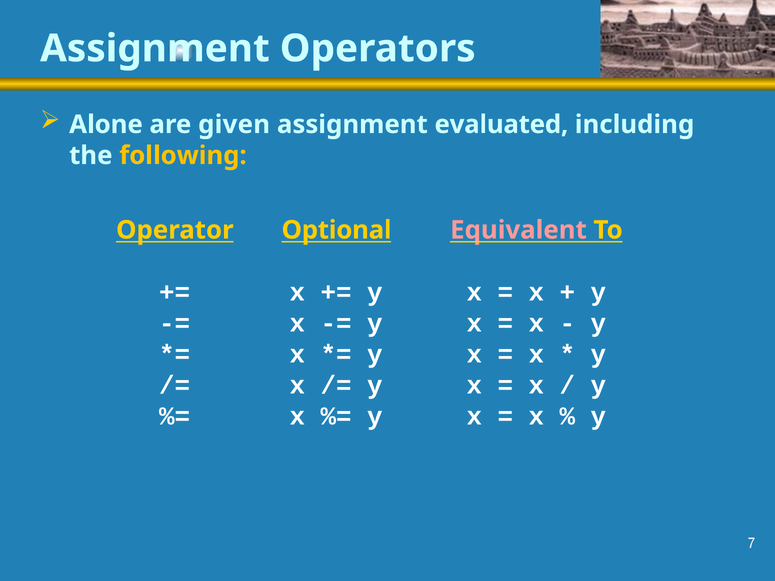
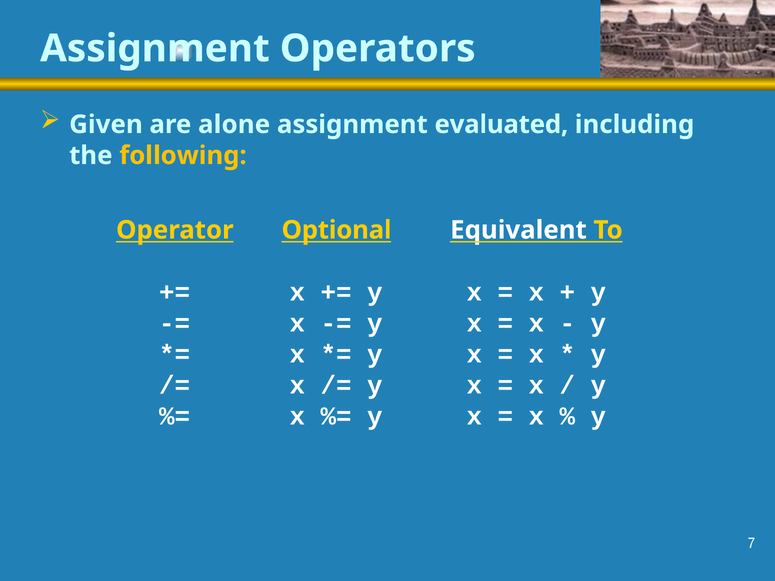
Alone: Alone -> Given
given: given -> alone
Equivalent colour: pink -> white
